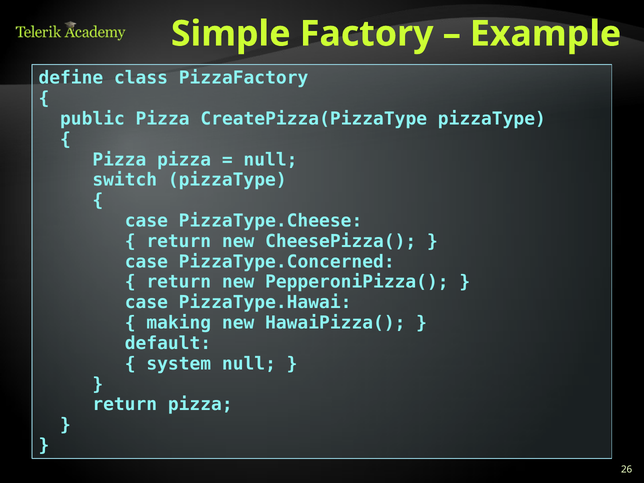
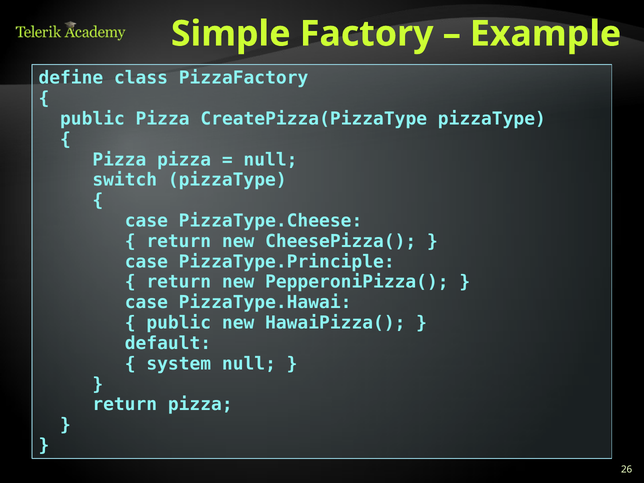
PizzaType.Concerned: PizzaType.Concerned -> PizzaType.Principle
making at (179, 323): making -> public
